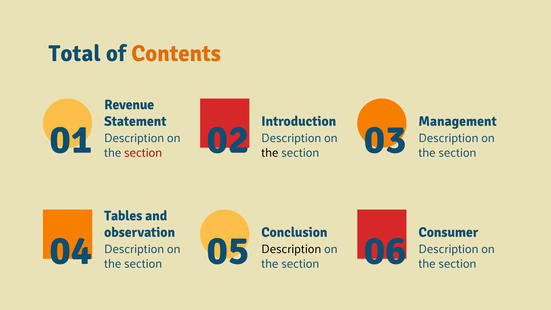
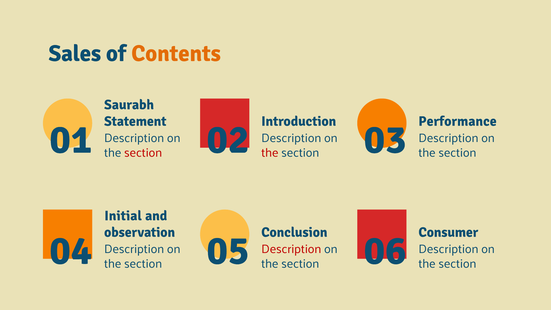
Total: Total -> Sales
Revenue: Revenue -> Saurabh
Management: Management -> Performance
the at (270, 153) colour: black -> red
Tables: Tables -> Initial
Description at (291, 249) colour: black -> red
